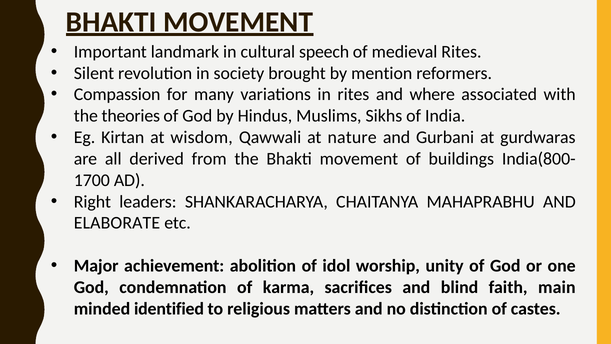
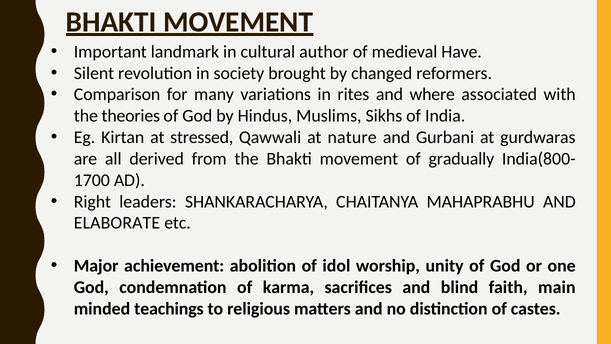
speech: speech -> author
medieval Rites: Rites -> Have
mention: mention -> changed
Compassion: Compassion -> Comparison
wisdom: wisdom -> stressed
buildings: buildings -> gradually
identified: identified -> teachings
